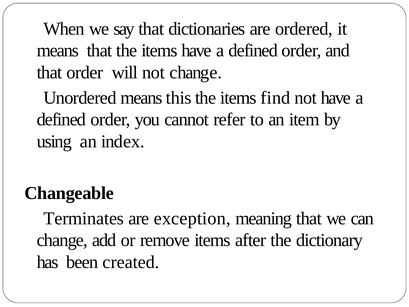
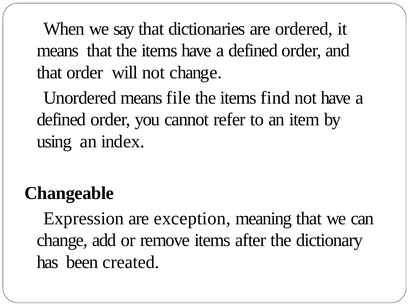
this: this -> file
Terminates: Terminates -> Expression
